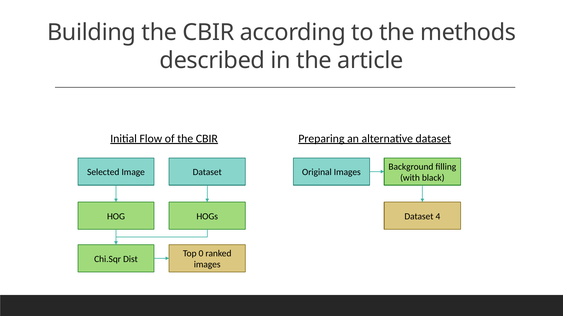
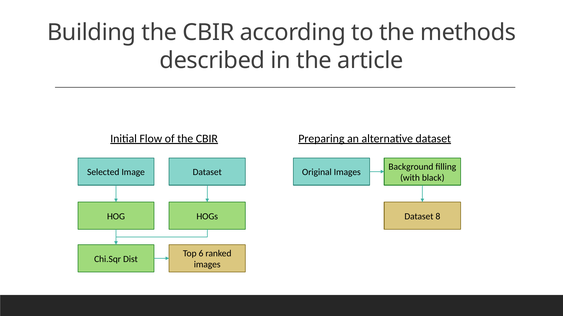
4: 4 -> 8
0: 0 -> 6
